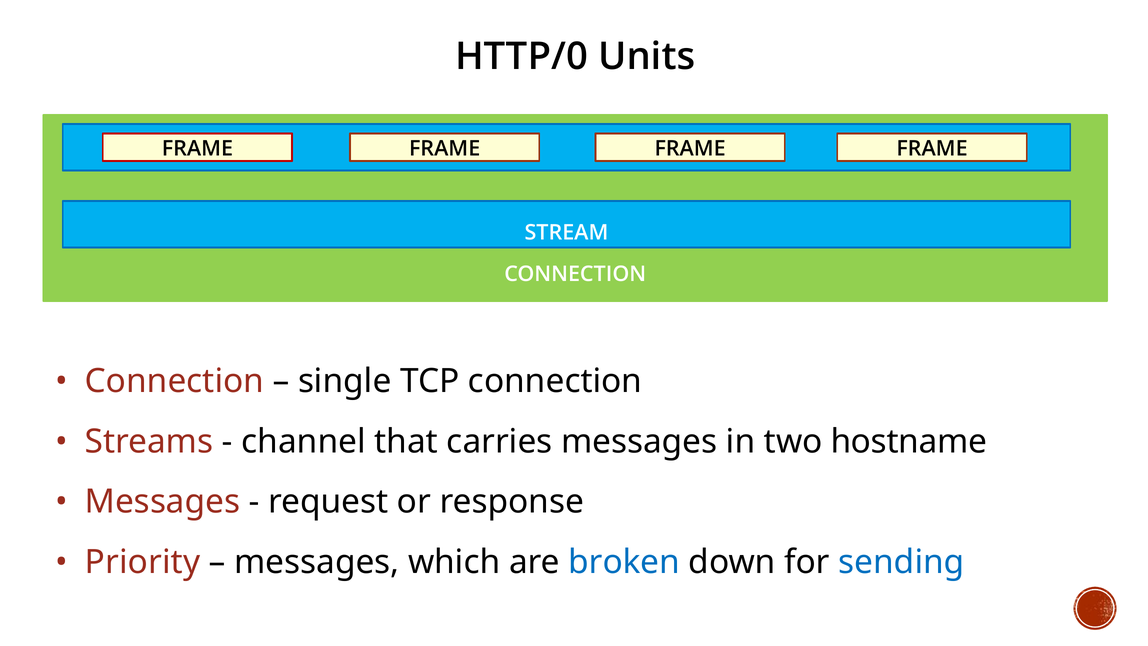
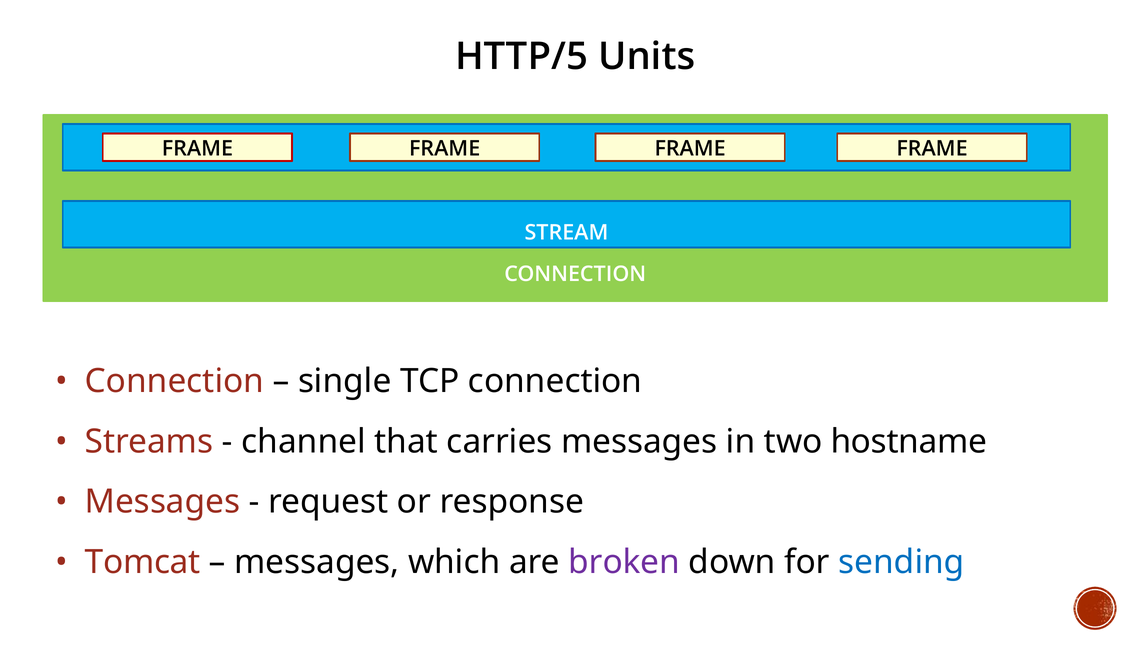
HTTP/0: HTTP/0 -> HTTP/5
Priority: Priority -> Tomcat
broken colour: blue -> purple
